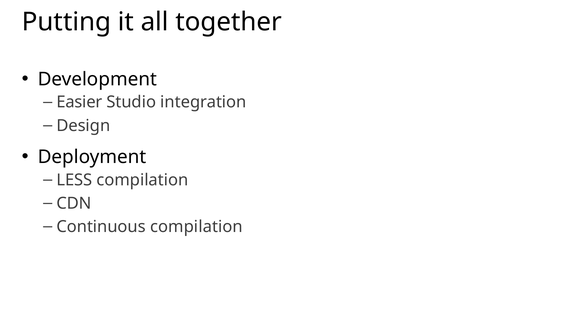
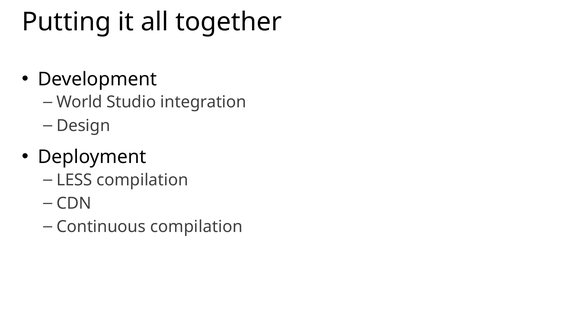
Easier: Easier -> World
